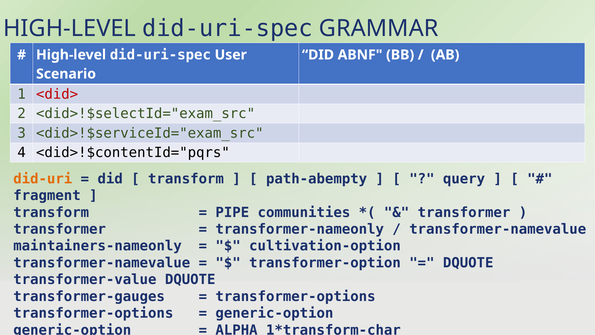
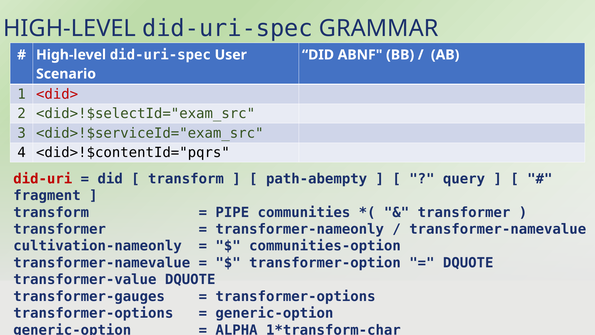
did-uri colour: orange -> red
maintainers-nameonly: maintainers-nameonly -> cultivation-nameonly
cultivation-option: cultivation-option -> communities-option
